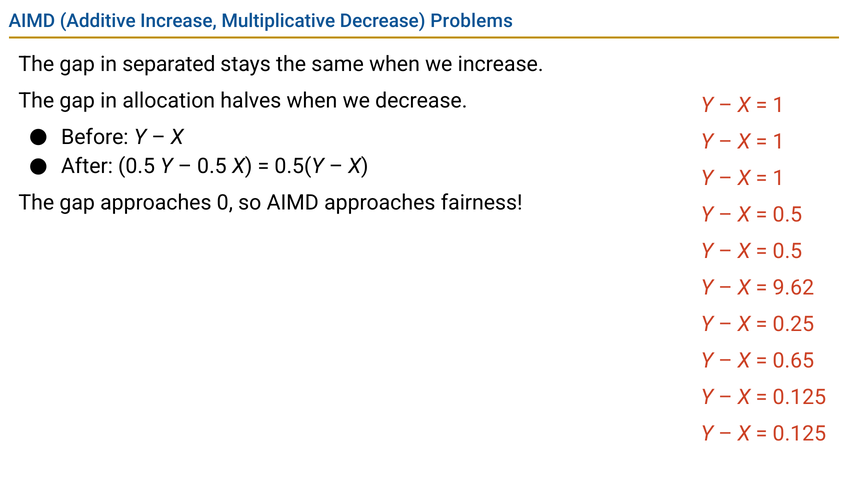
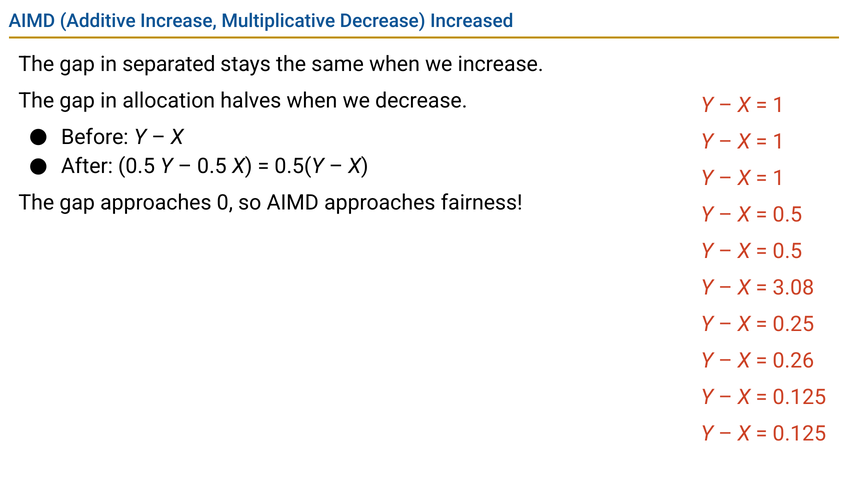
Problems: Problems -> Increased
9.62: 9.62 -> 3.08
0.65: 0.65 -> 0.26
